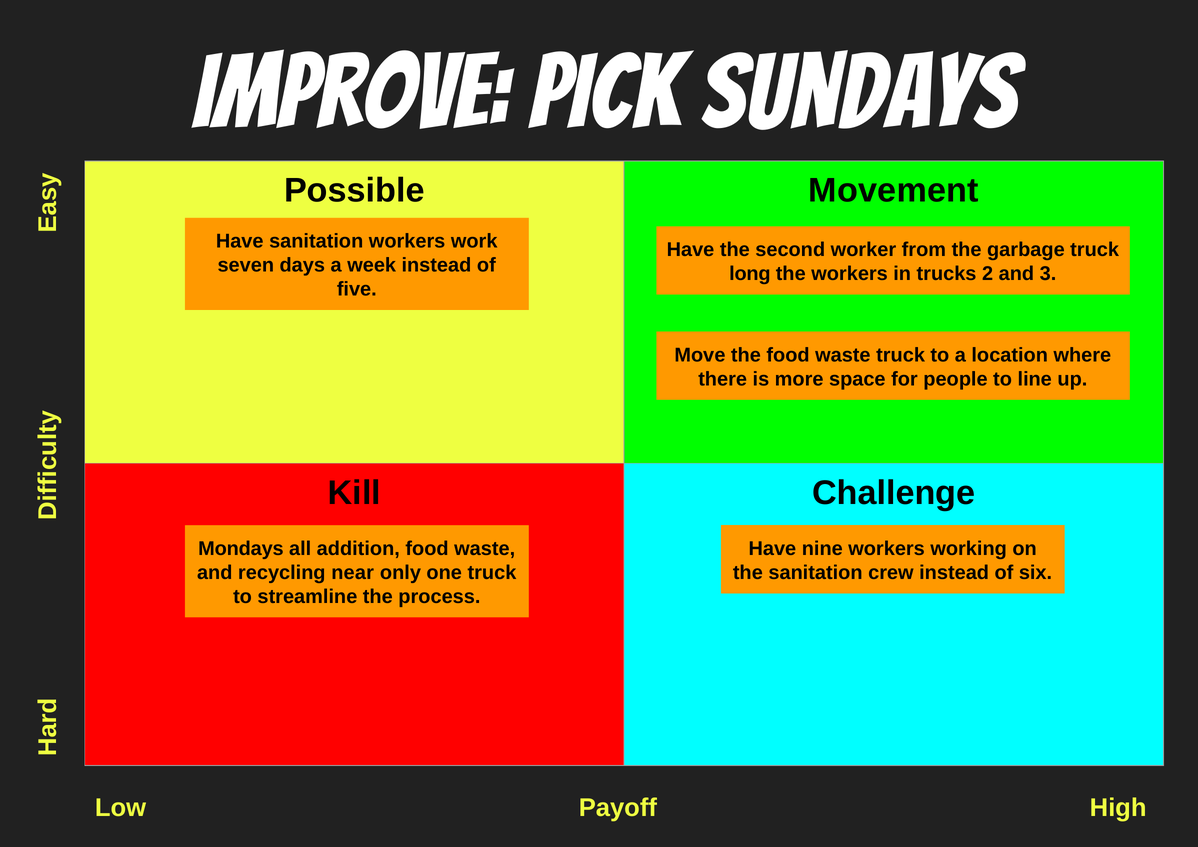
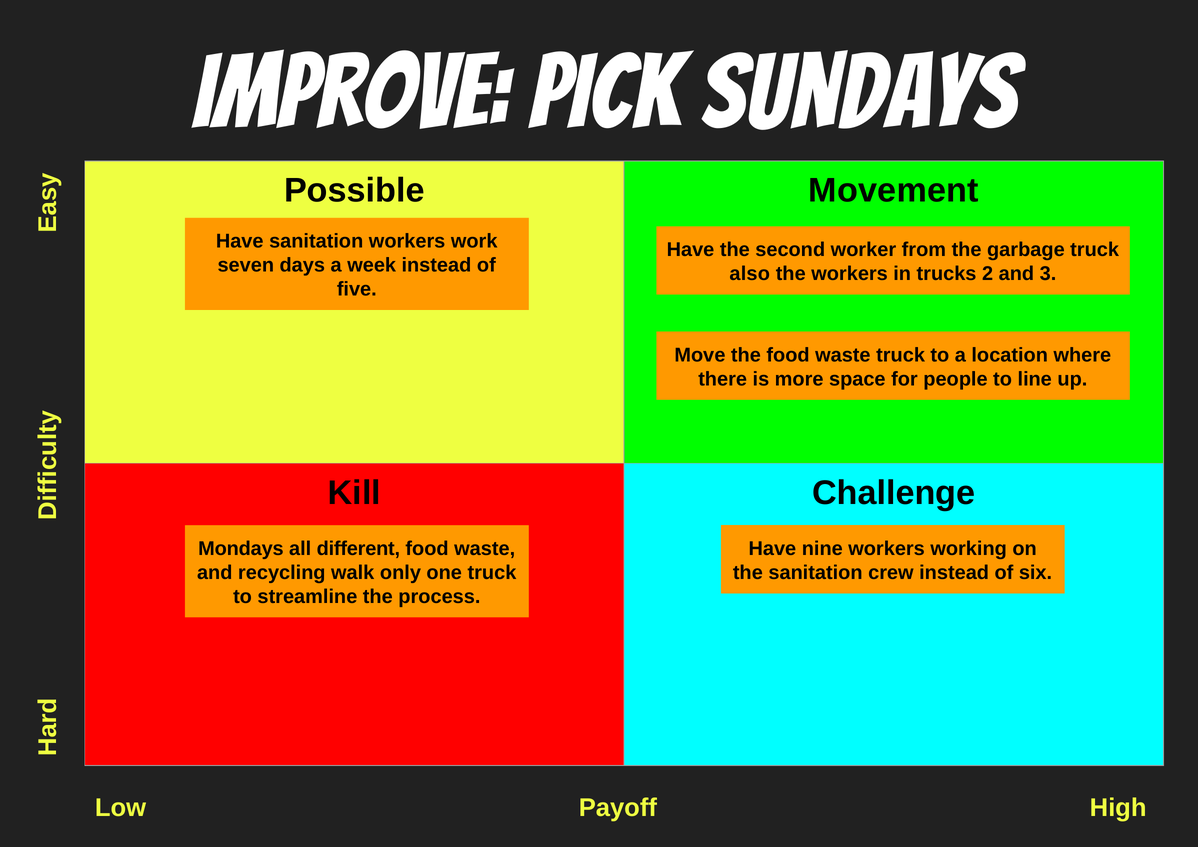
long: long -> also
addition: addition -> different
near: near -> walk
